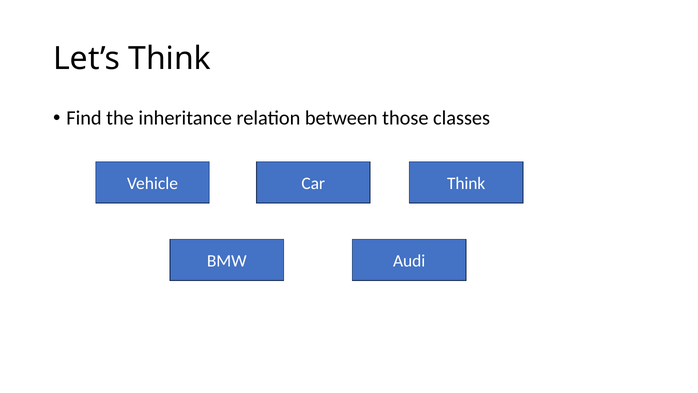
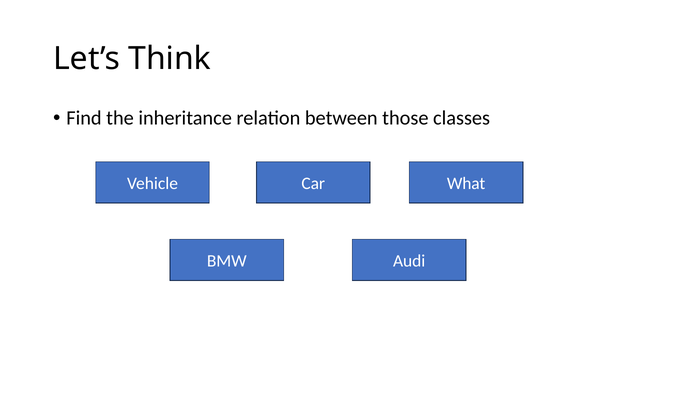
Car Think: Think -> What
